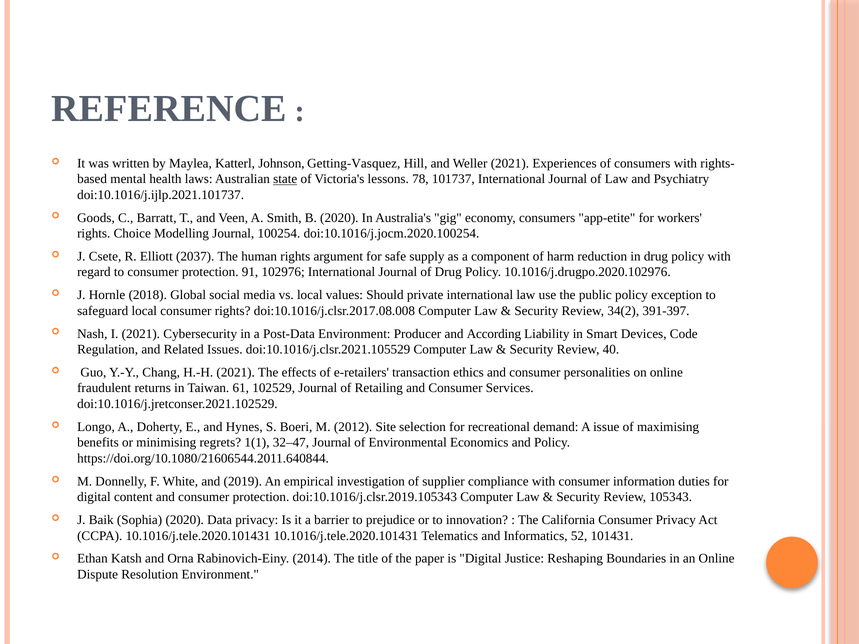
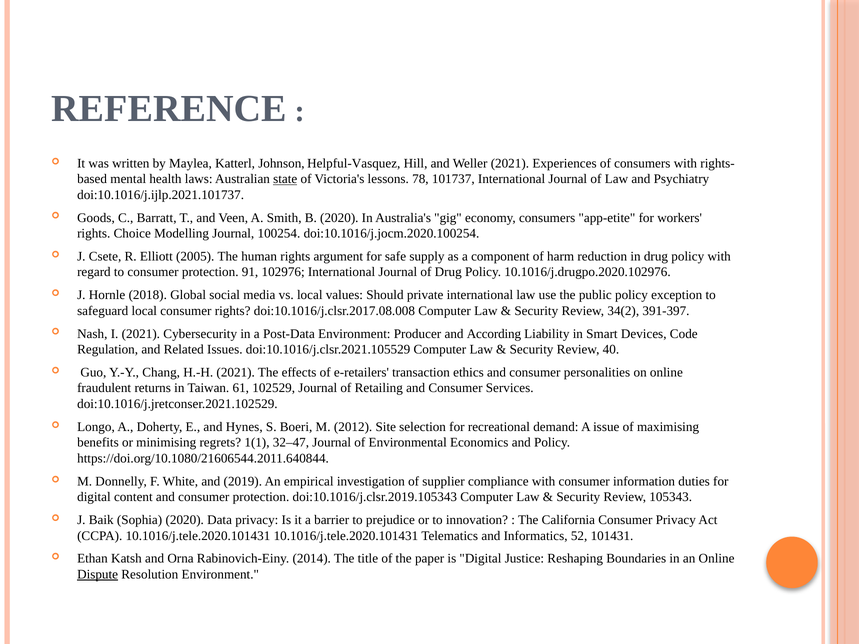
Getting-Vasquez: Getting-Vasquez -> Helpful-Vasquez
2037: 2037 -> 2005
Dispute underline: none -> present
